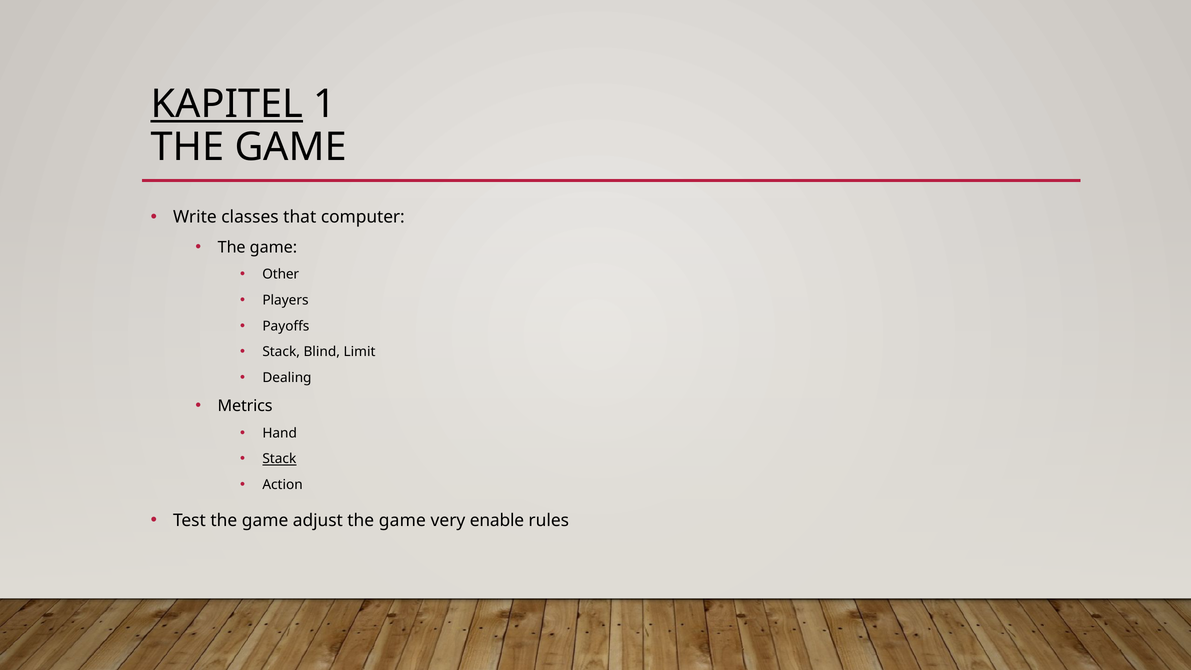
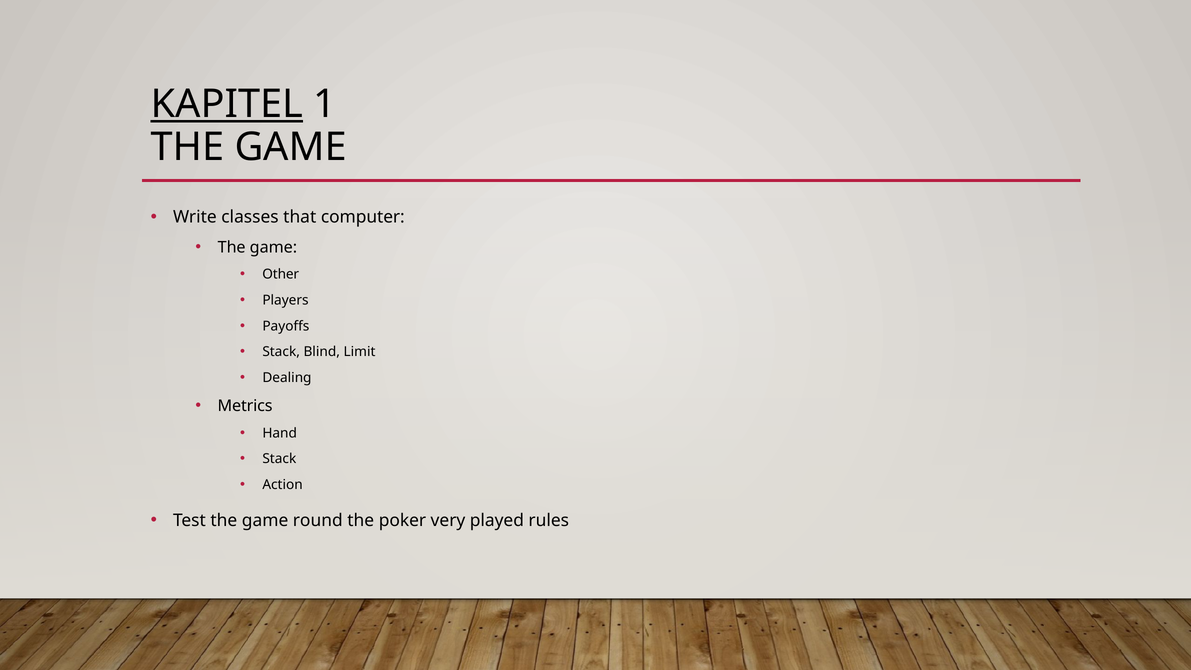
Stack at (279, 459) underline: present -> none
adjust: adjust -> round
game at (402, 520): game -> poker
enable: enable -> played
